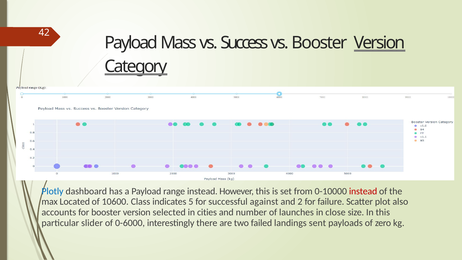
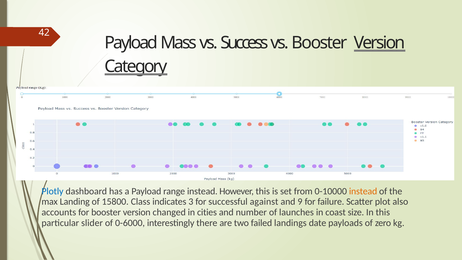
instead at (363, 191) colour: red -> orange
Located: Located -> Landing
10600: 10600 -> 15800
5: 5 -> 3
2: 2 -> 9
selected: selected -> changed
close: close -> coast
sent: sent -> date
